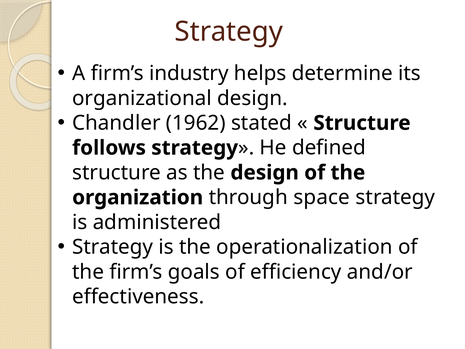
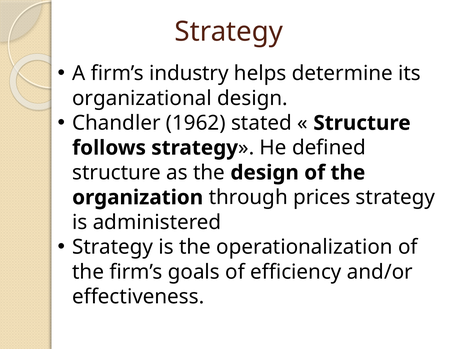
space: space -> prices
